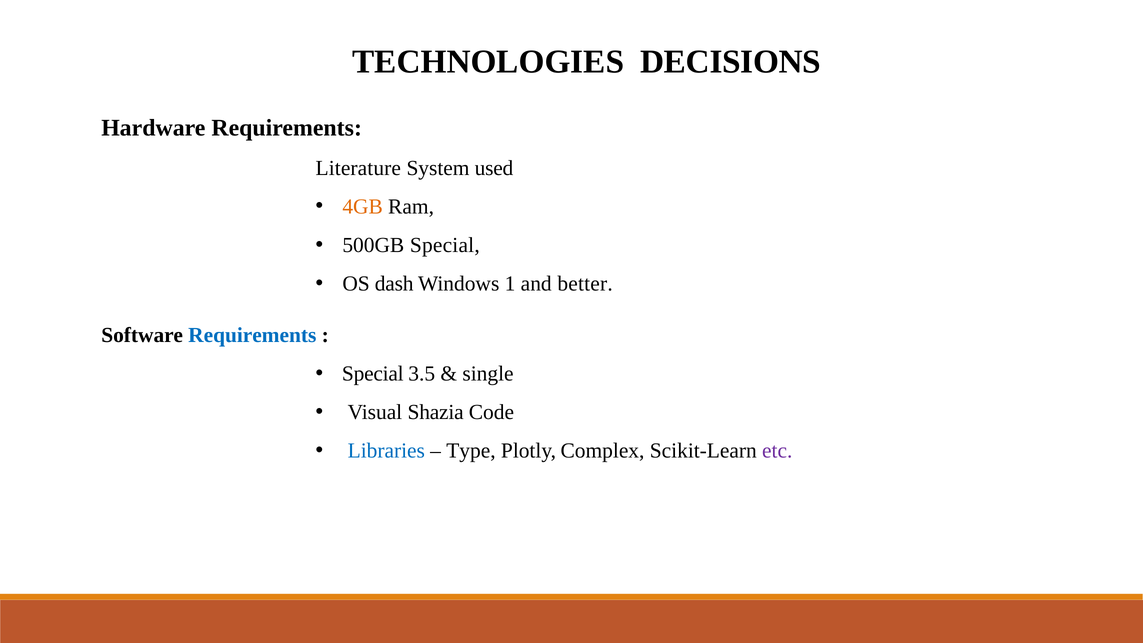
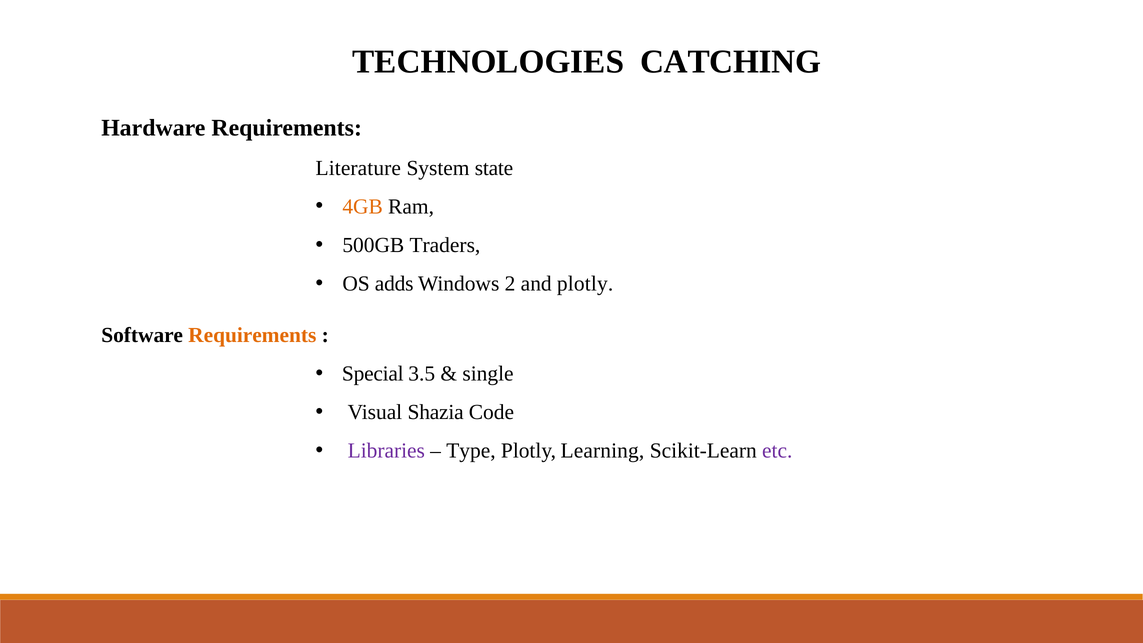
DECISIONS: DECISIONS -> CATCHING
used: used -> state
500GB Special: Special -> Traders
dash: dash -> adds
1: 1 -> 2
and better: better -> plotly
Requirements at (252, 335) colour: blue -> orange
Libraries colour: blue -> purple
Complex: Complex -> Learning
